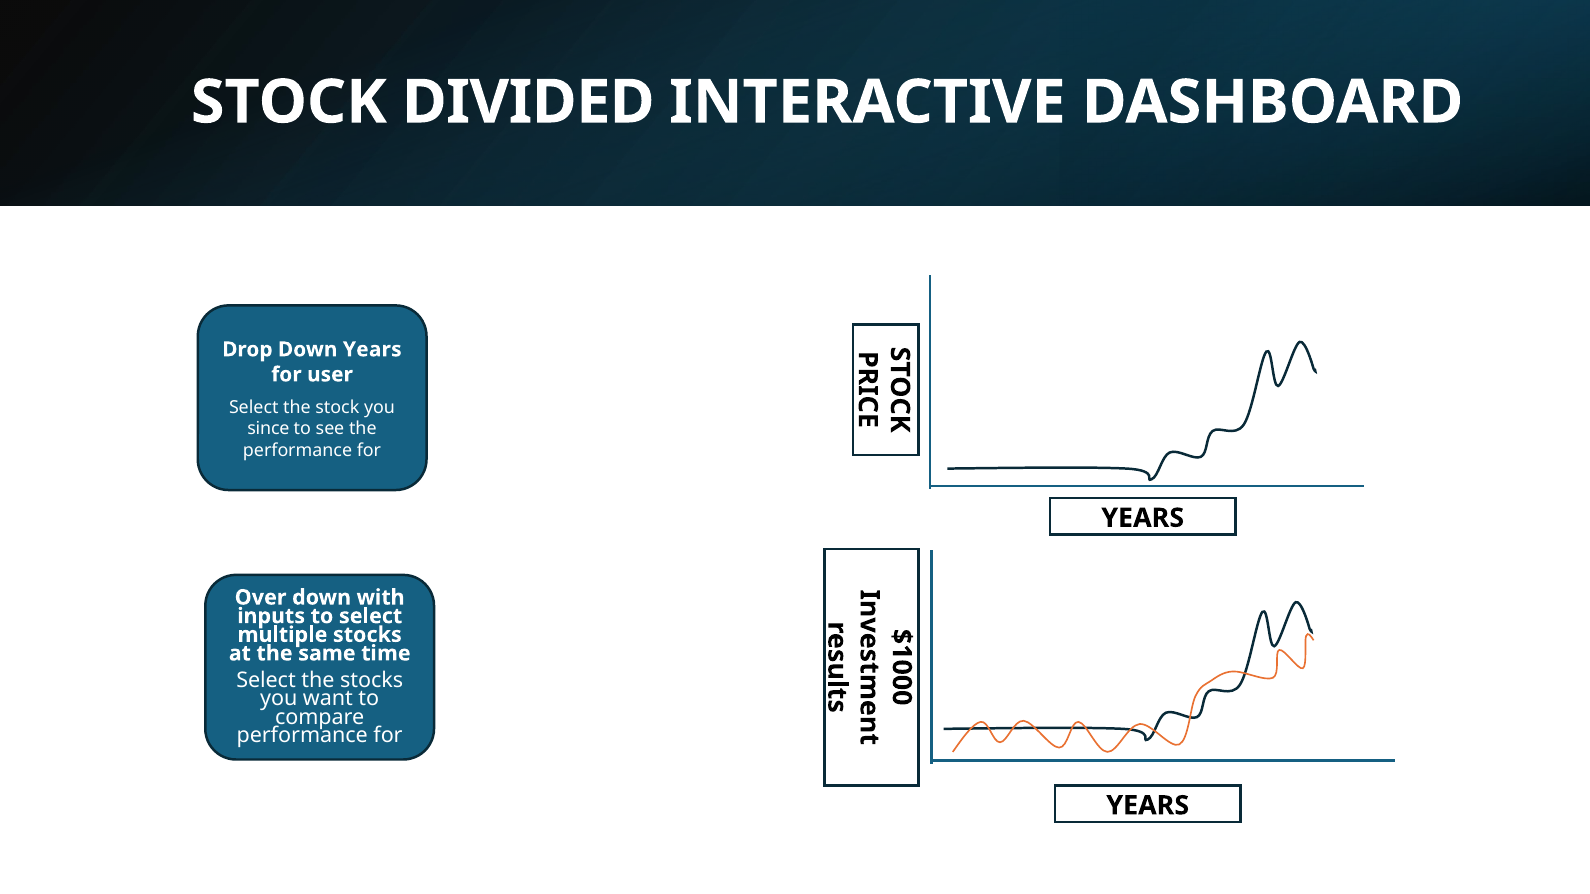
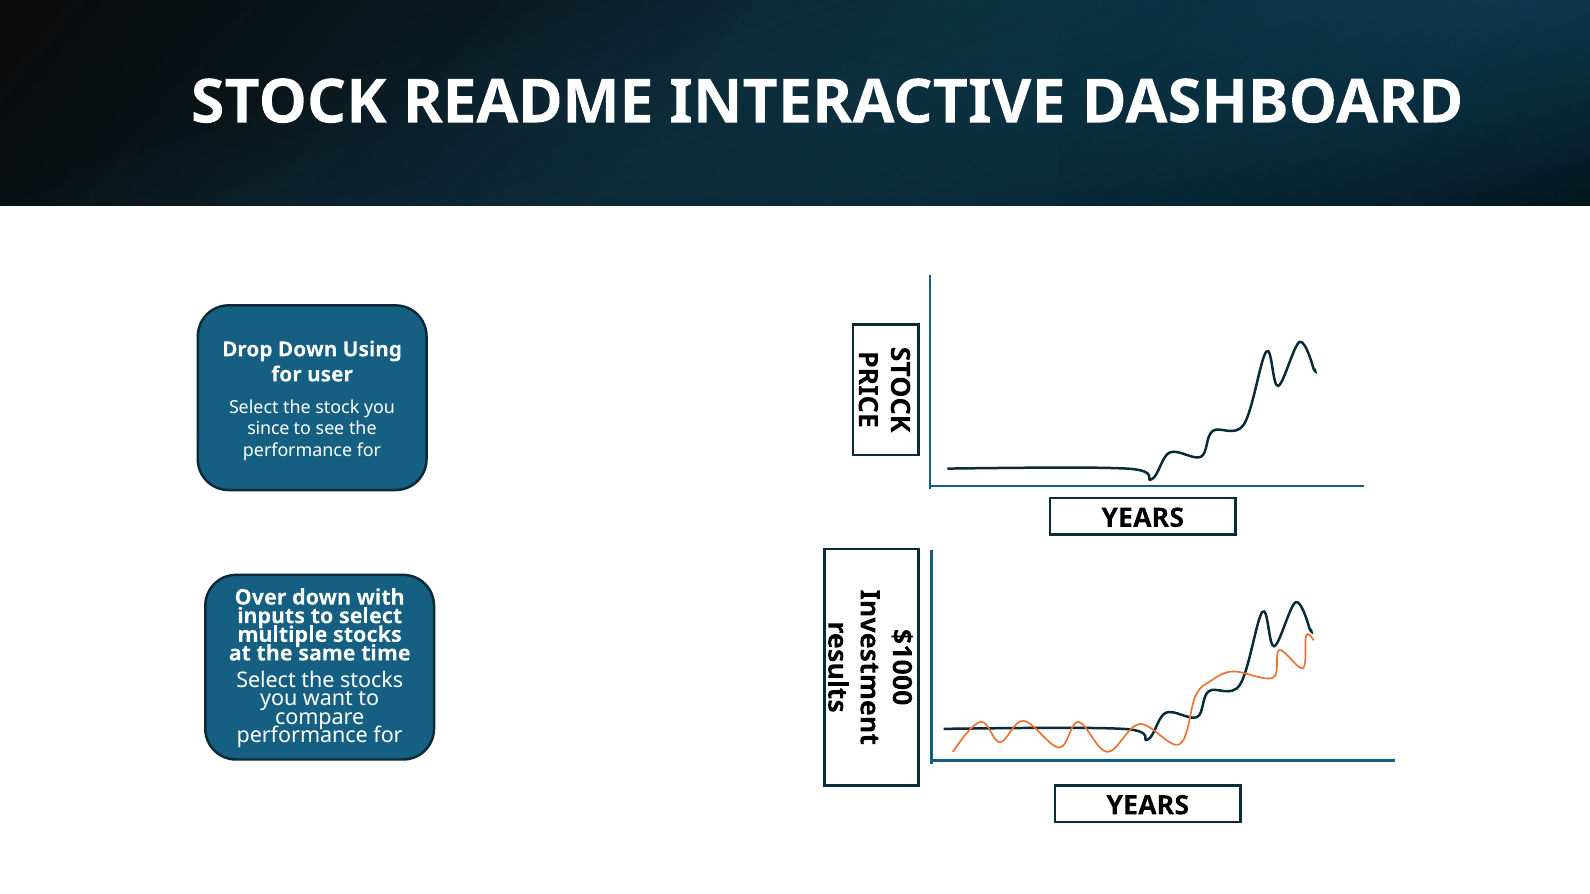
DIVIDED: DIVIDED -> README
Down Years: Years -> Using
